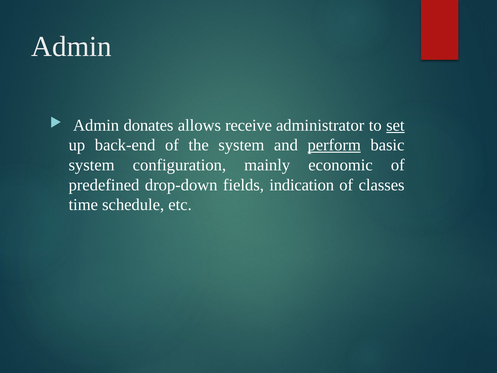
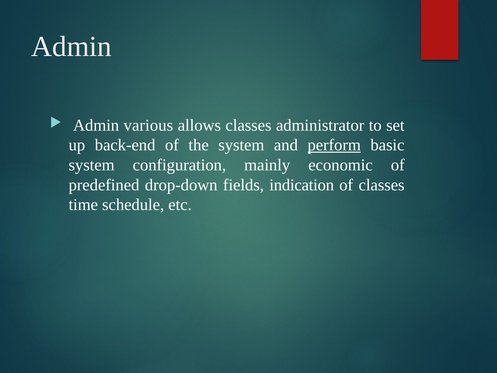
donates: donates -> various
allows receive: receive -> classes
set underline: present -> none
